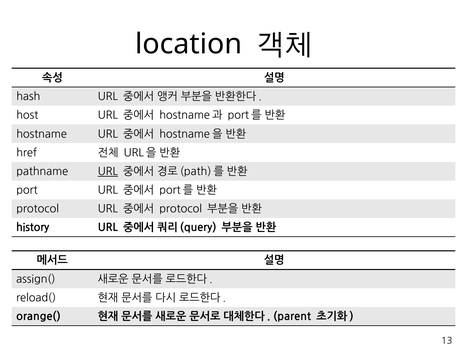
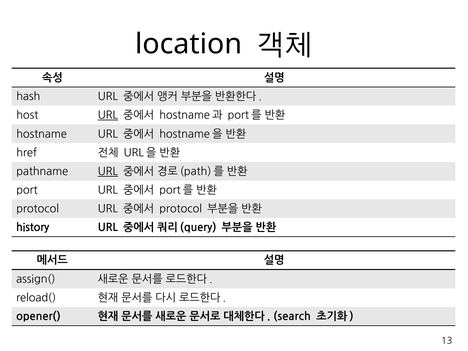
URL at (108, 115) underline: none -> present
orange(: orange( -> opener(
parent: parent -> search
